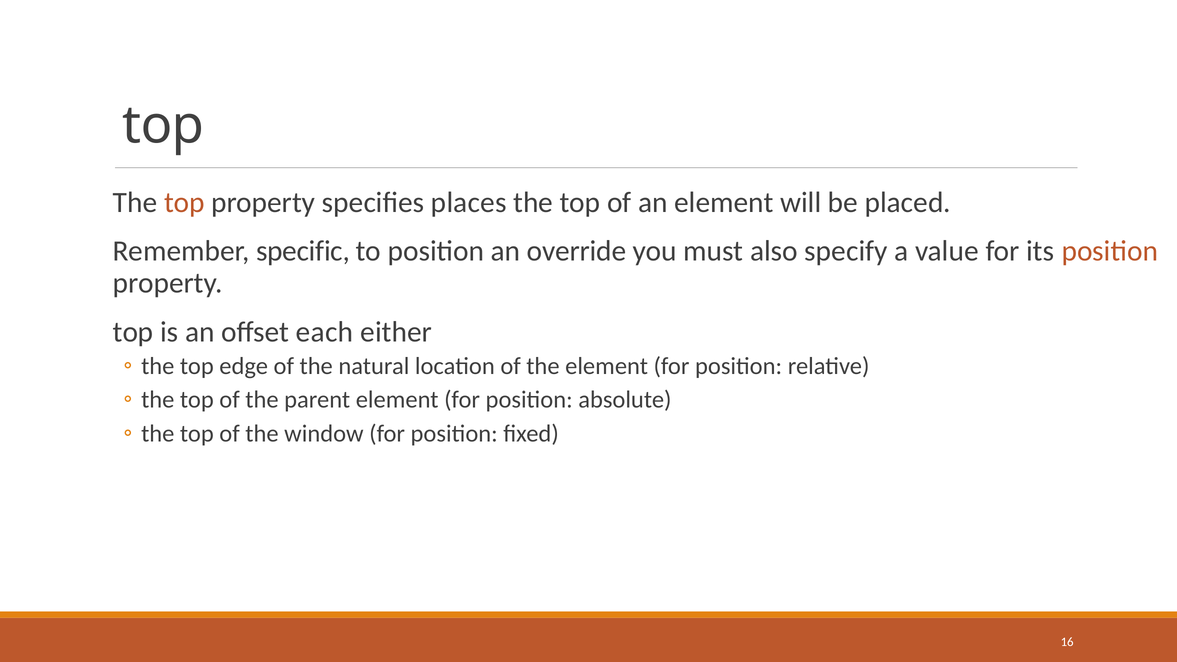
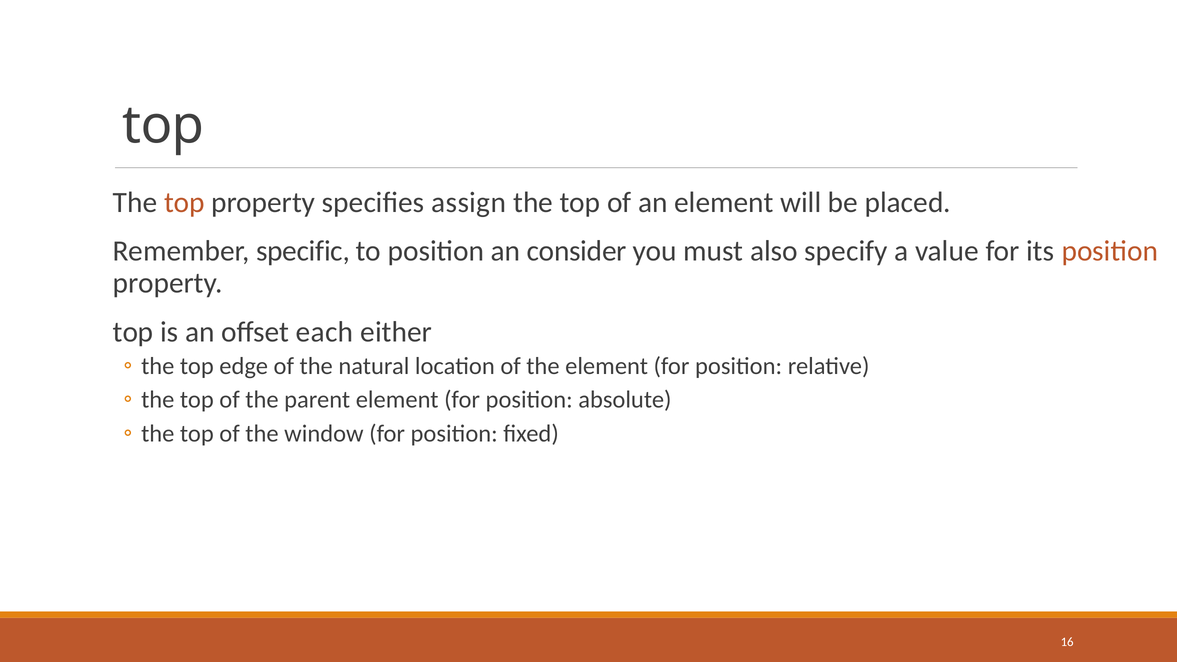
places: places -> assign
override: override -> consider
